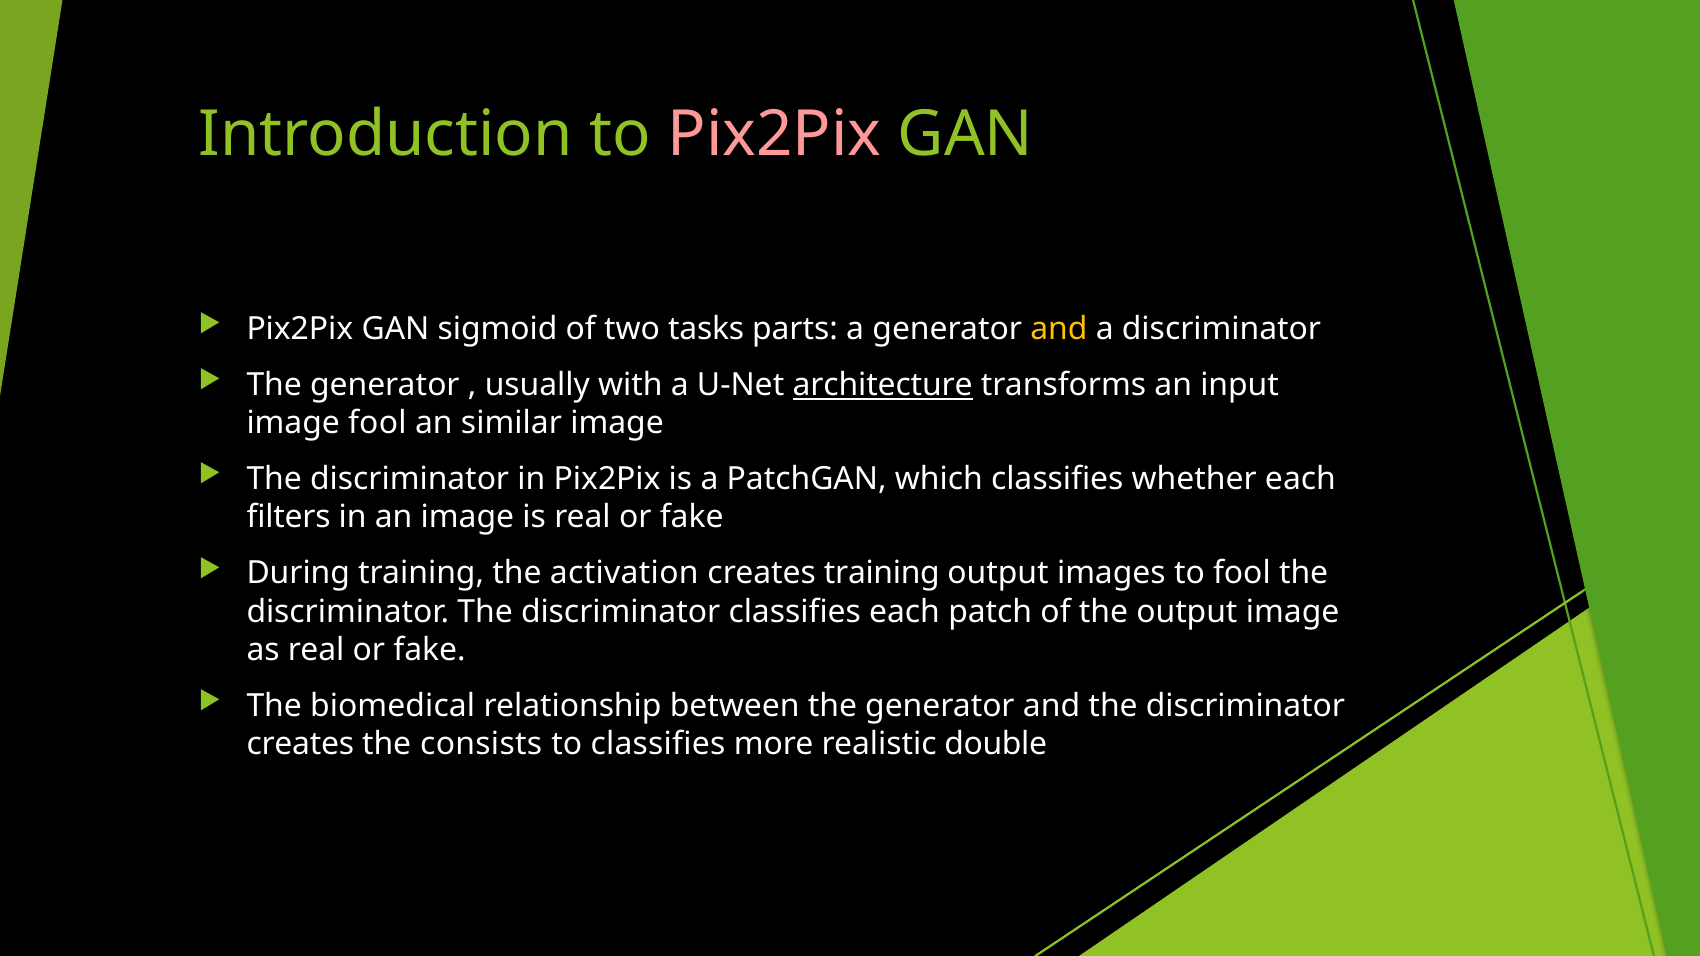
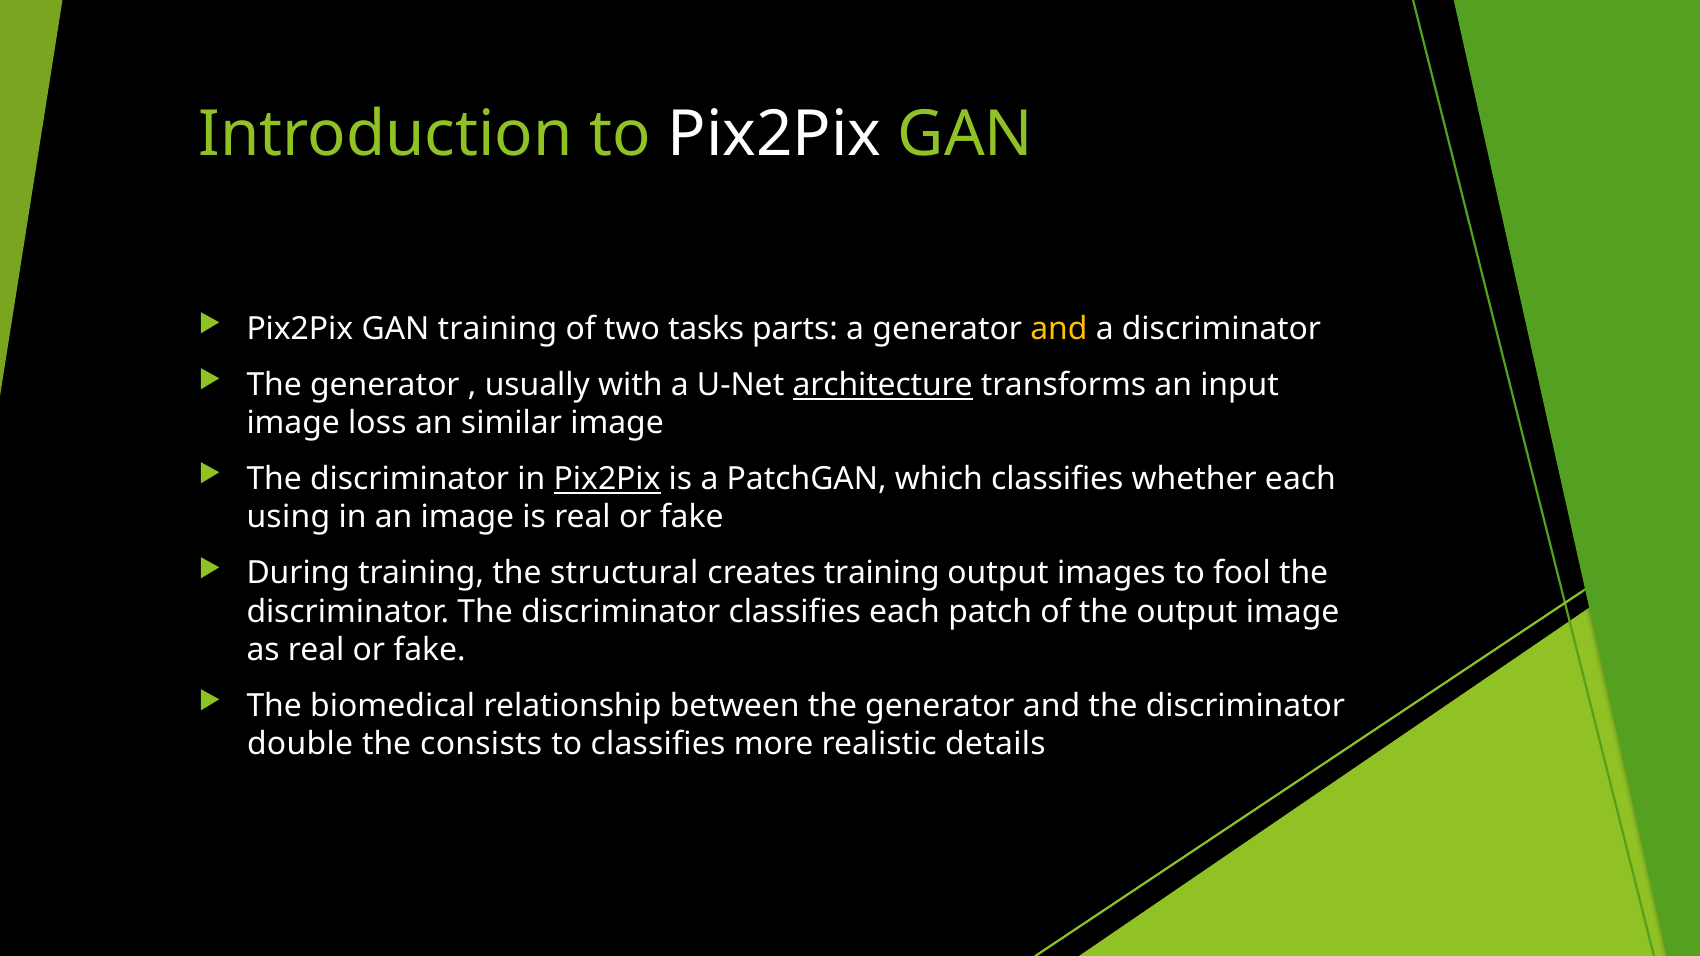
Pix2Pix at (774, 134) colour: pink -> white
GAN sigmoid: sigmoid -> training
image fool: fool -> loss
Pix2Pix at (607, 479) underline: none -> present
filters: filters -> using
activation: activation -> structural
creates at (300, 744): creates -> double
double: double -> details
